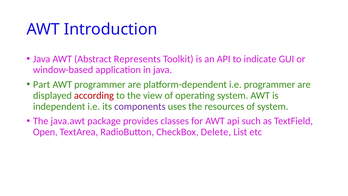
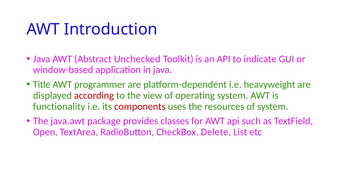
Represents: Represents -> Unchecked
Part: Part -> Title
i.e programmer: programmer -> heavyweight
independent: independent -> functionality
components colour: purple -> red
